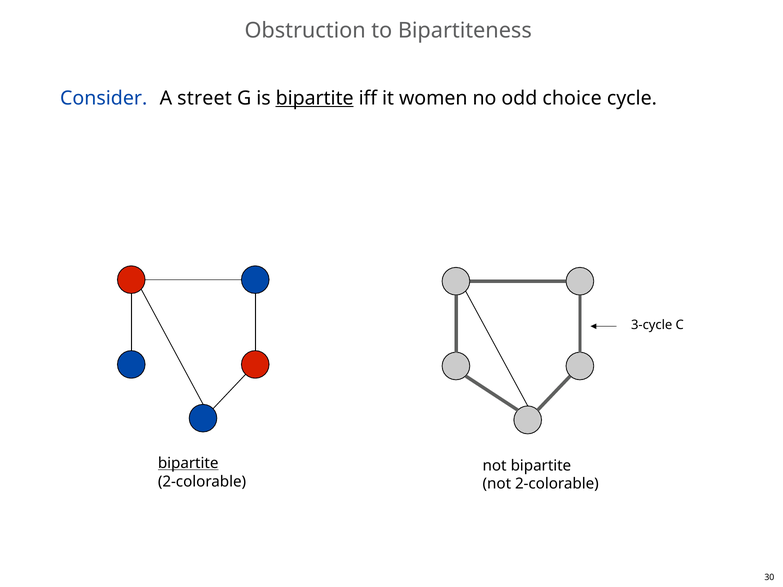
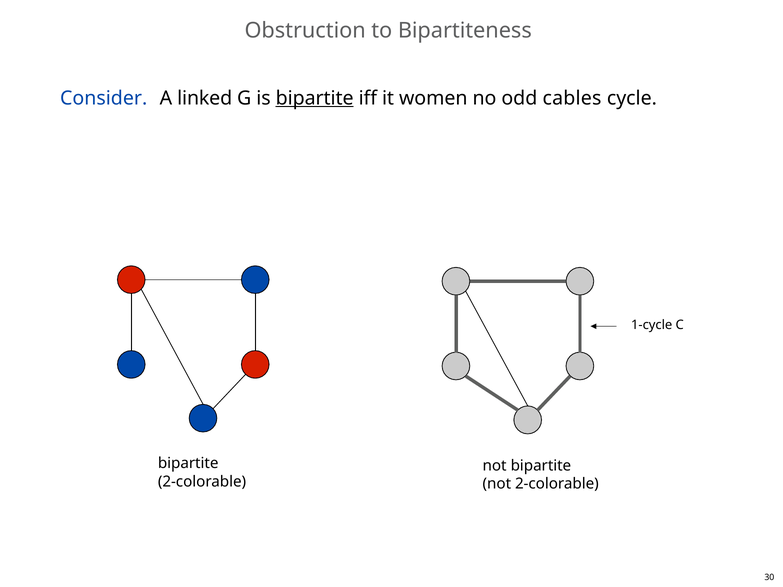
street: street -> linked
choice: choice -> cables
3-cycle: 3-cycle -> 1-cycle
bipartite at (188, 463) underline: present -> none
